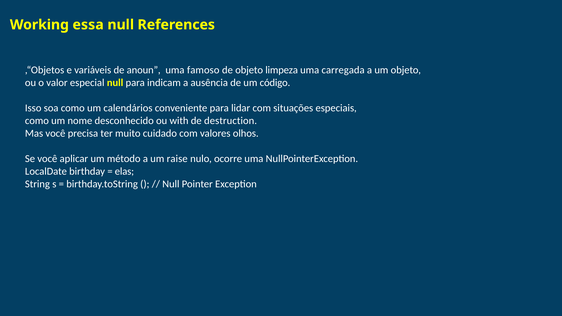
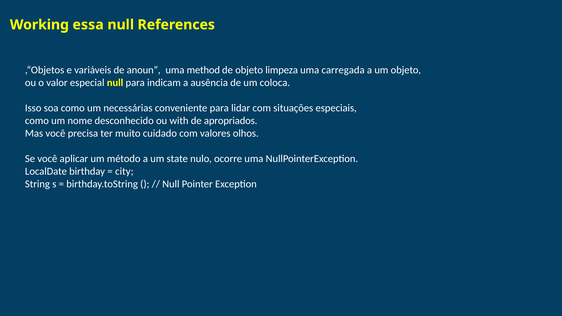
famoso: famoso -> method
código: código -> coloca
calendários: calendários -> necessárias
destruction: destruction -> apropriados
raise: raise -> state
elas: elas -> city
